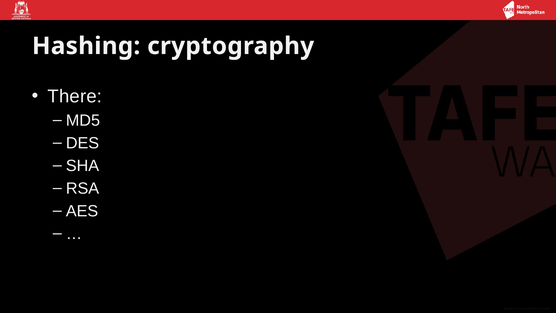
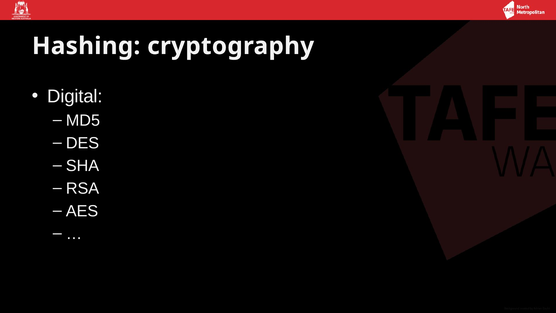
There: There -> Digital
